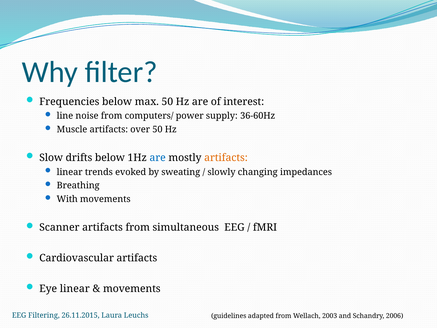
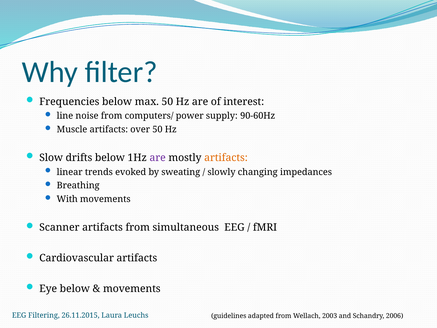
36-60Hz: 36-60Hz -> 90-60Hz
are at (158, 158) colour: blue -> purple
Eye linear: linear -> below
